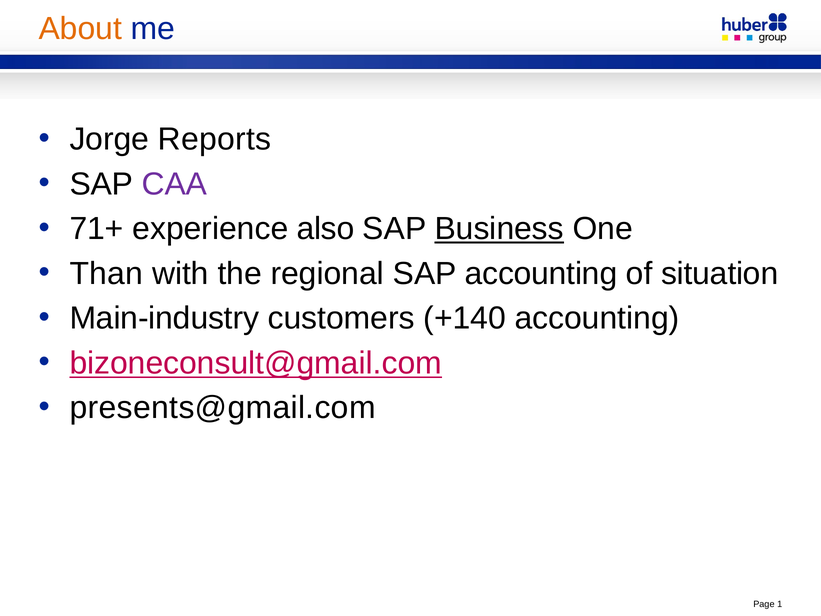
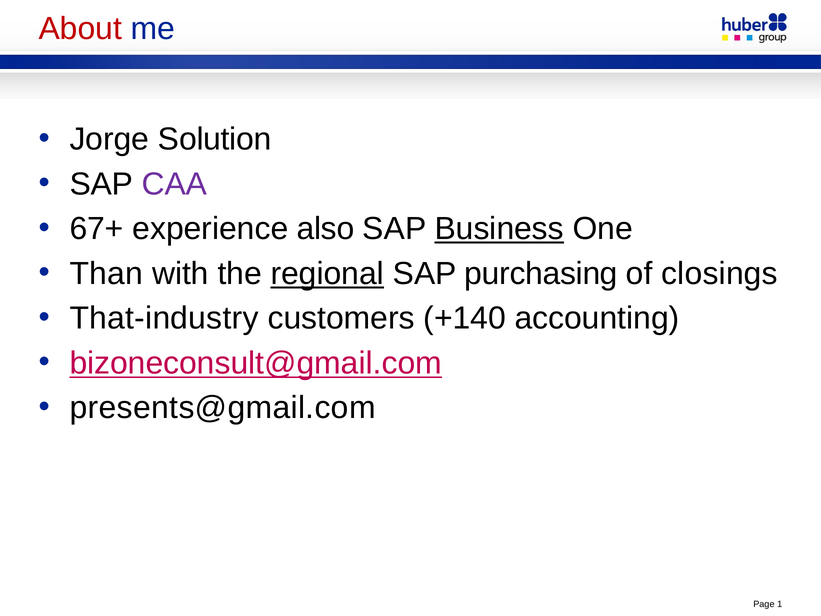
About colour: orange -> red
Reports: Reports -> Solution
71+: 71+ -> 67+
regional underline: none -> present
SAP accounting: accounting -> purchasing
situation: situation -> closings
Main-industry: Main-industry -> That-industry
